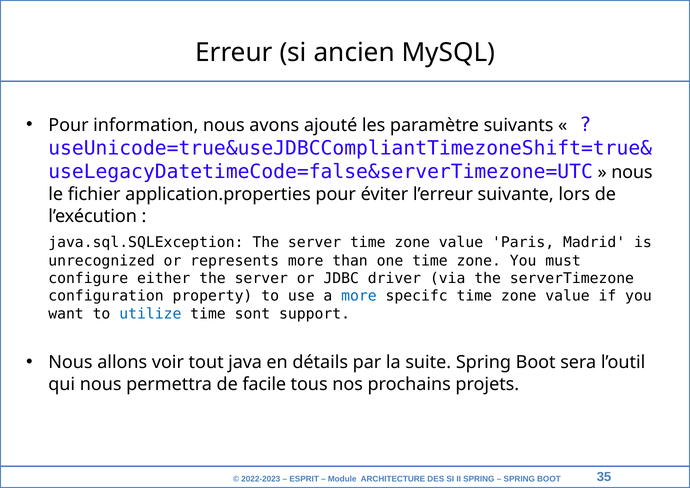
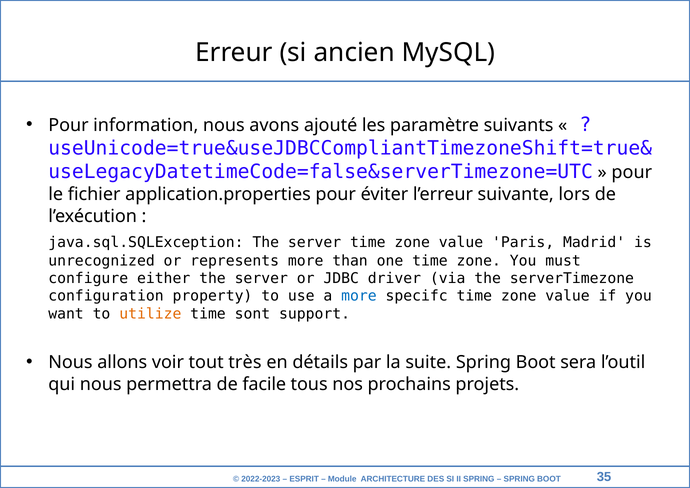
nous at (632, 173): nous -> pour
utilize colour: blue -> orange
java: java -> très
